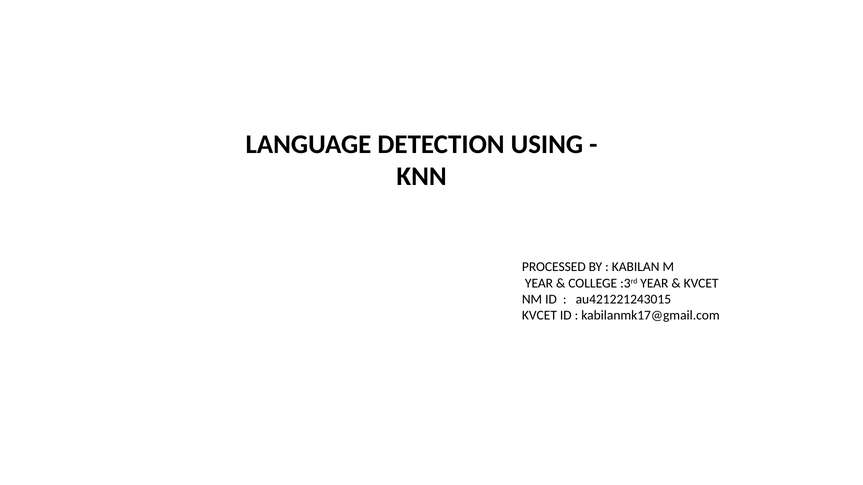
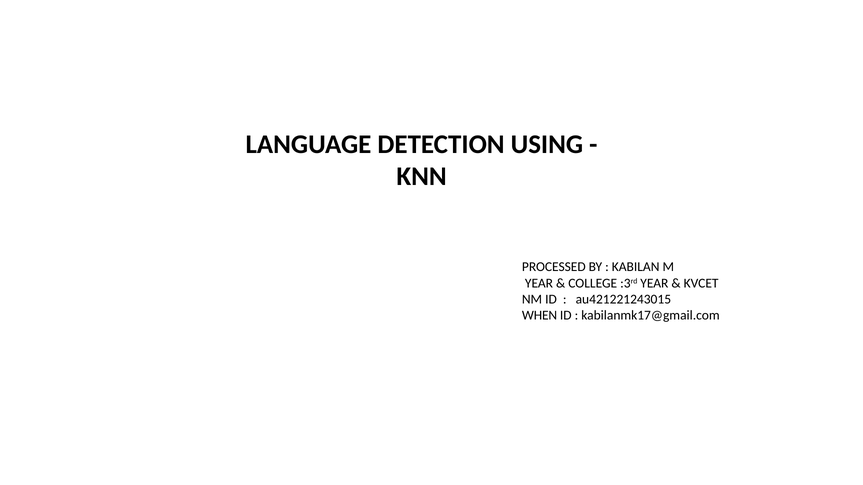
KVCET at (539, 316): KVCET -> WHEN
